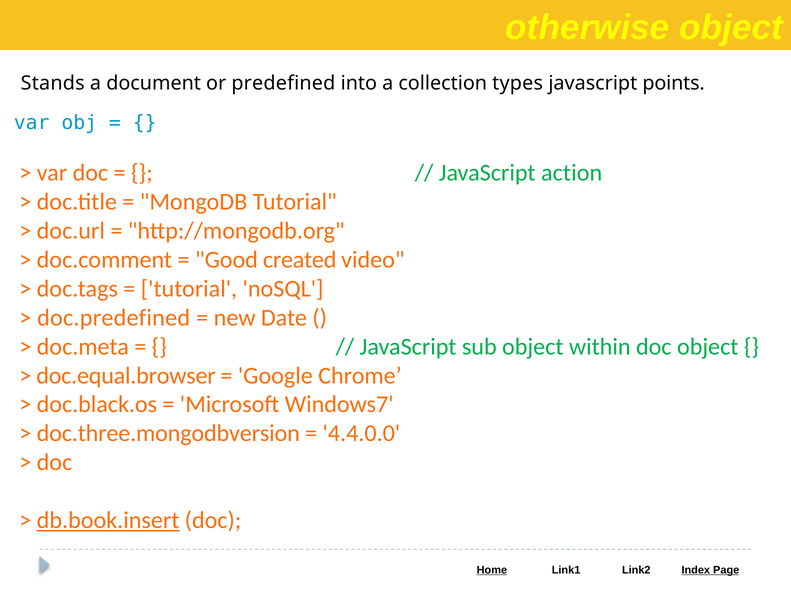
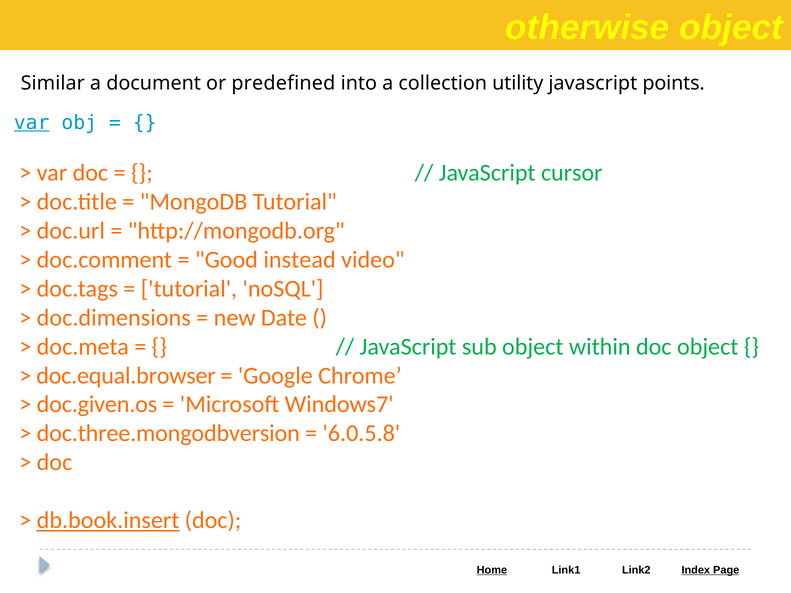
Stands: Stands -> Similar
types: types -> utility
var at (32, 123) underline: none -> present
action: action -> cursor
created: created -> instead
doc.predefined: doc.predefined -> doc.dimensions
doc.black.os: doc.black.os -> doc.given.os
4.4.0.0: 4.4.0.0 -> 6.0.5.8
